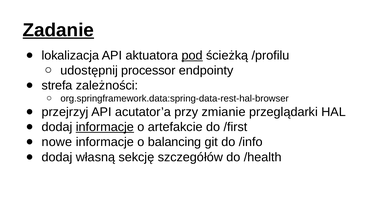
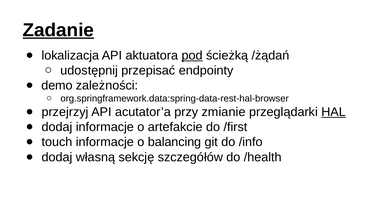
/profilu: /profilu -> /żądań
processor: processor -> przepisać
strefa: strefa -> demo
HAL underline: none -> present
informacje at (105, 127) underline: present -> none
nowe: nowe -> touch
